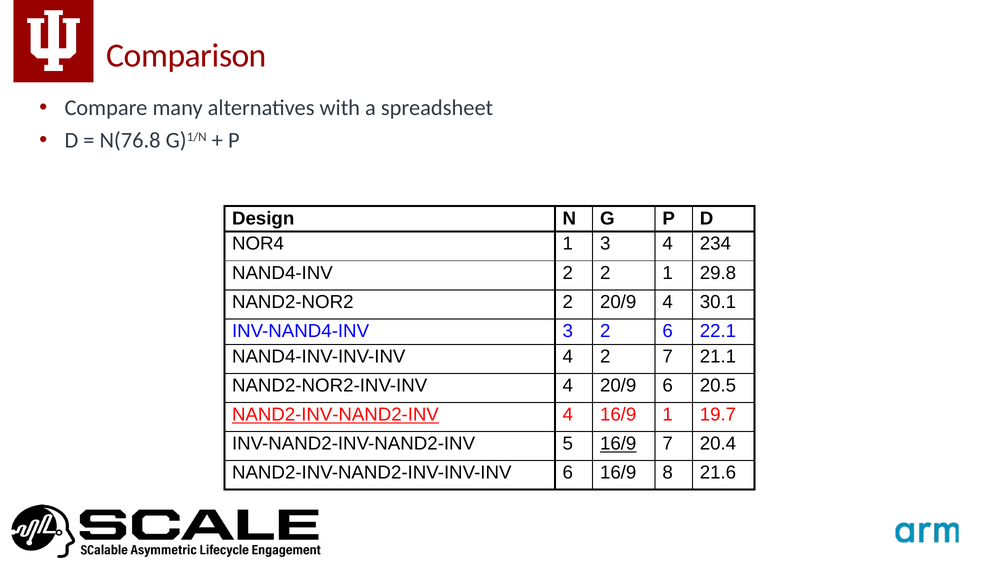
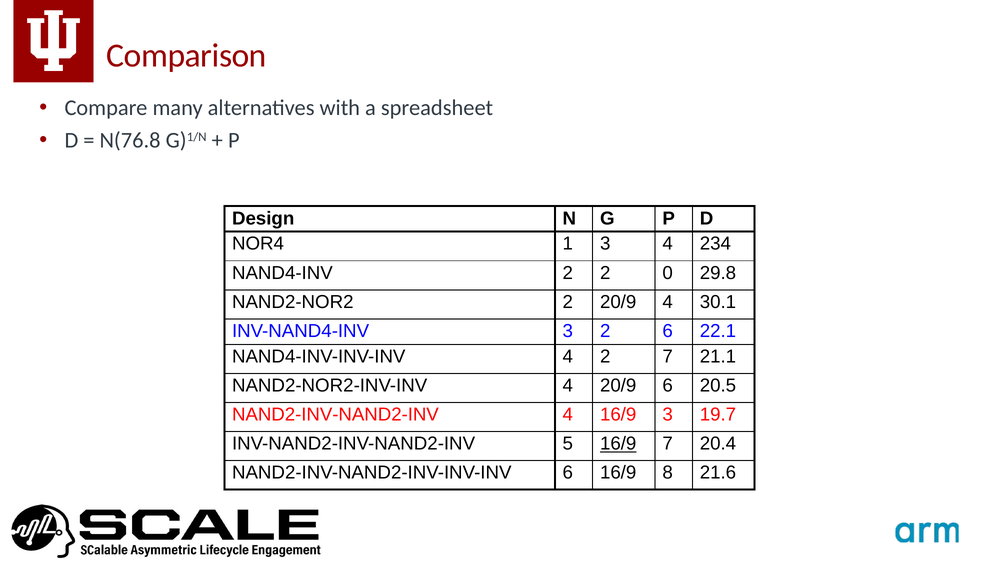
2 1: 1 -> 0
NAND2-INV-NAND2-INV underline: present -> none
16/9 1: 1 -> 3
